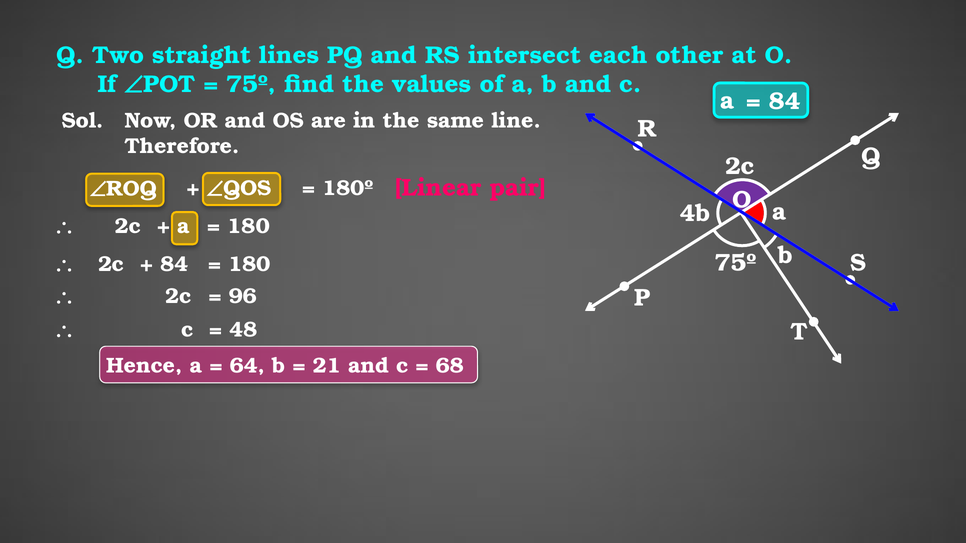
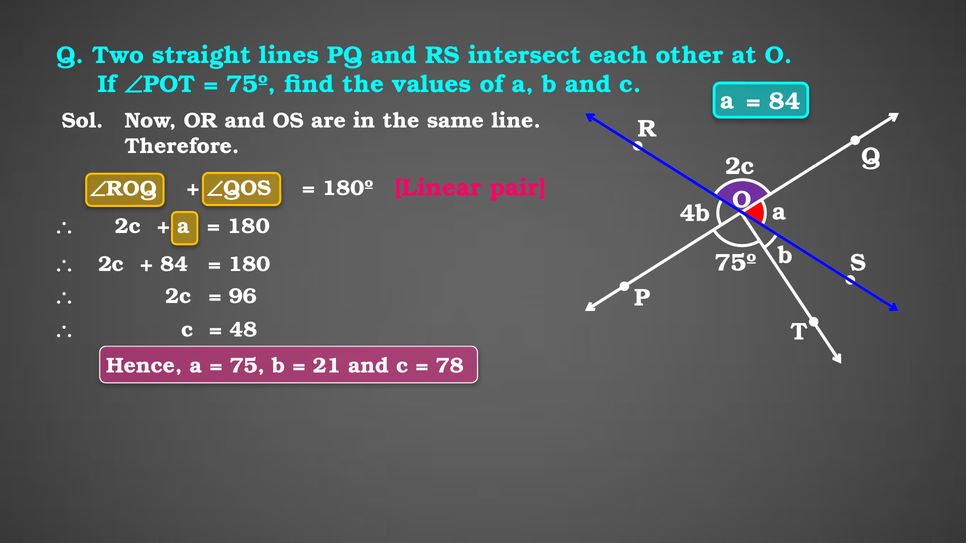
64: 64 -> 75
68: 68 -> 78
